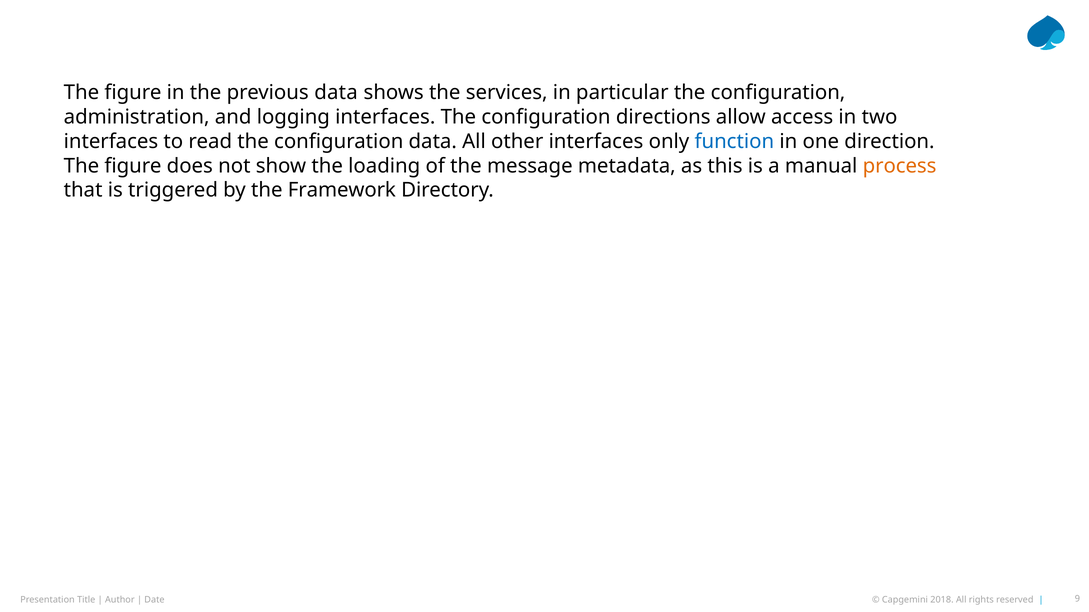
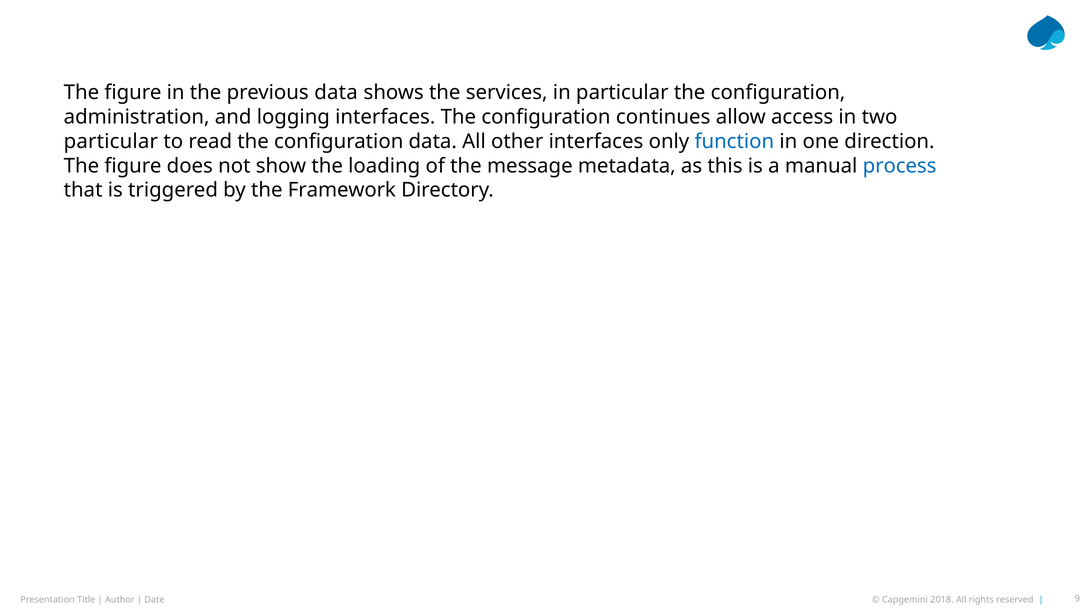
directions: directions -> continues
interfaces at (111, 141): interfaces -> particular
process colour: orange -> blue
